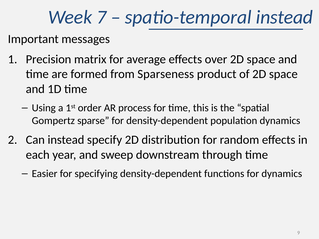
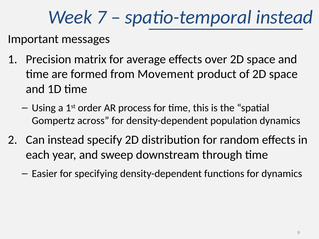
Sparseness: Sparseness -> Movement
sparse: sparse -> across
